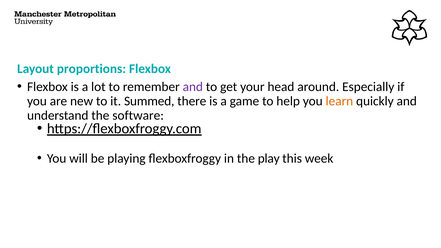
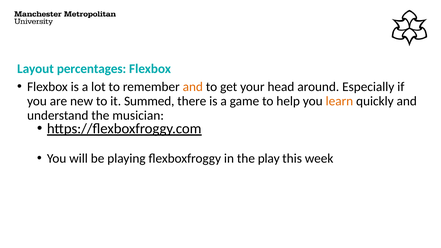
proportions: proportions -> percentages
and at (193, 87) colour: purple -> orange
software: software -> musician
